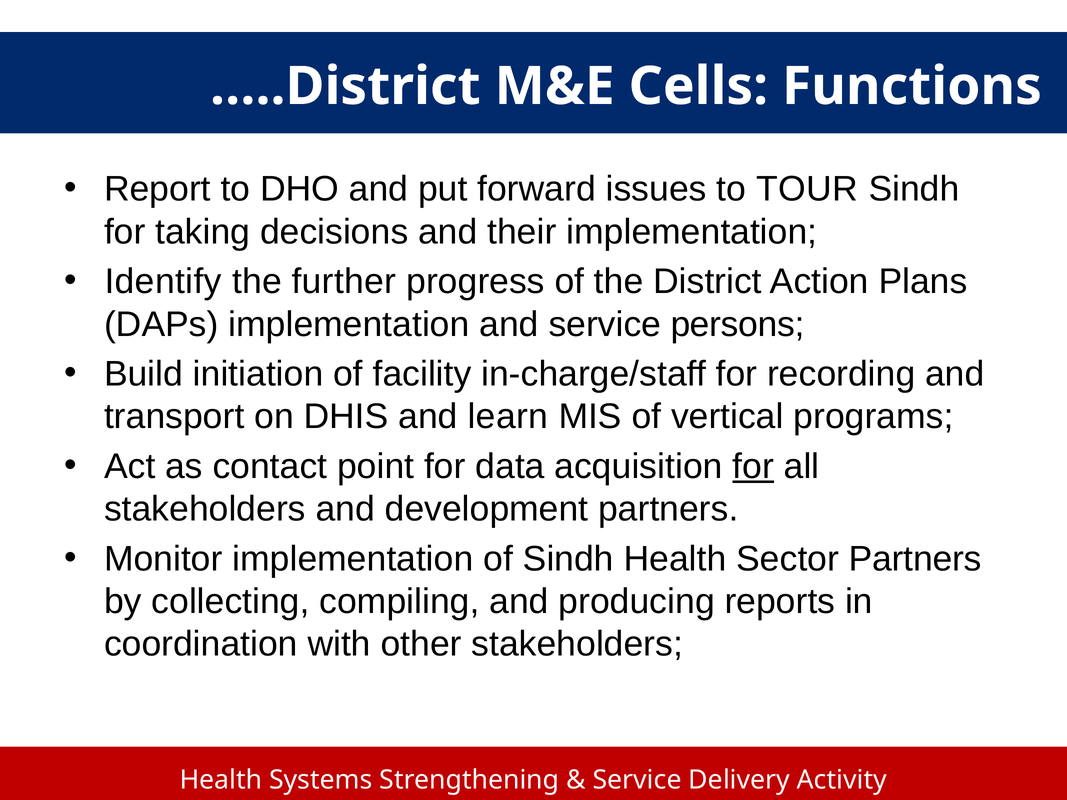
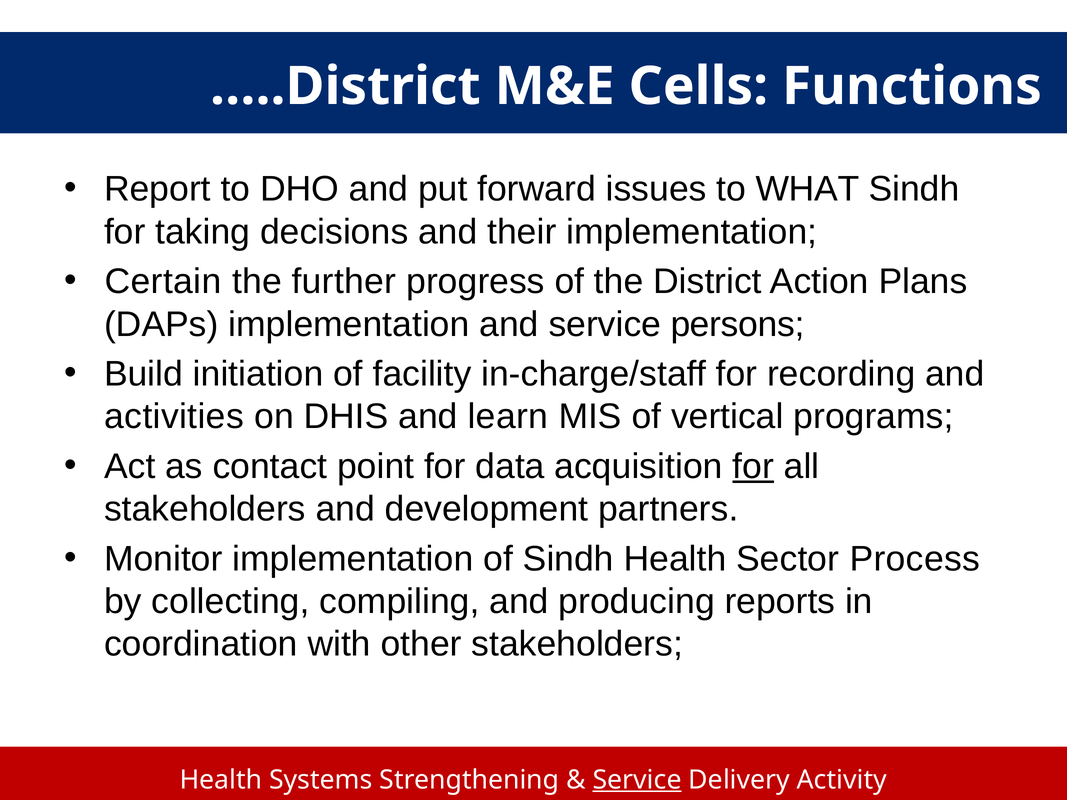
TOUR: TOUR -> WHAT
Identify: Identify -> Certain
transport: transport -> activities
Sector Partners: Partners -> Process
Service at (637, 780) underline: none -> present
